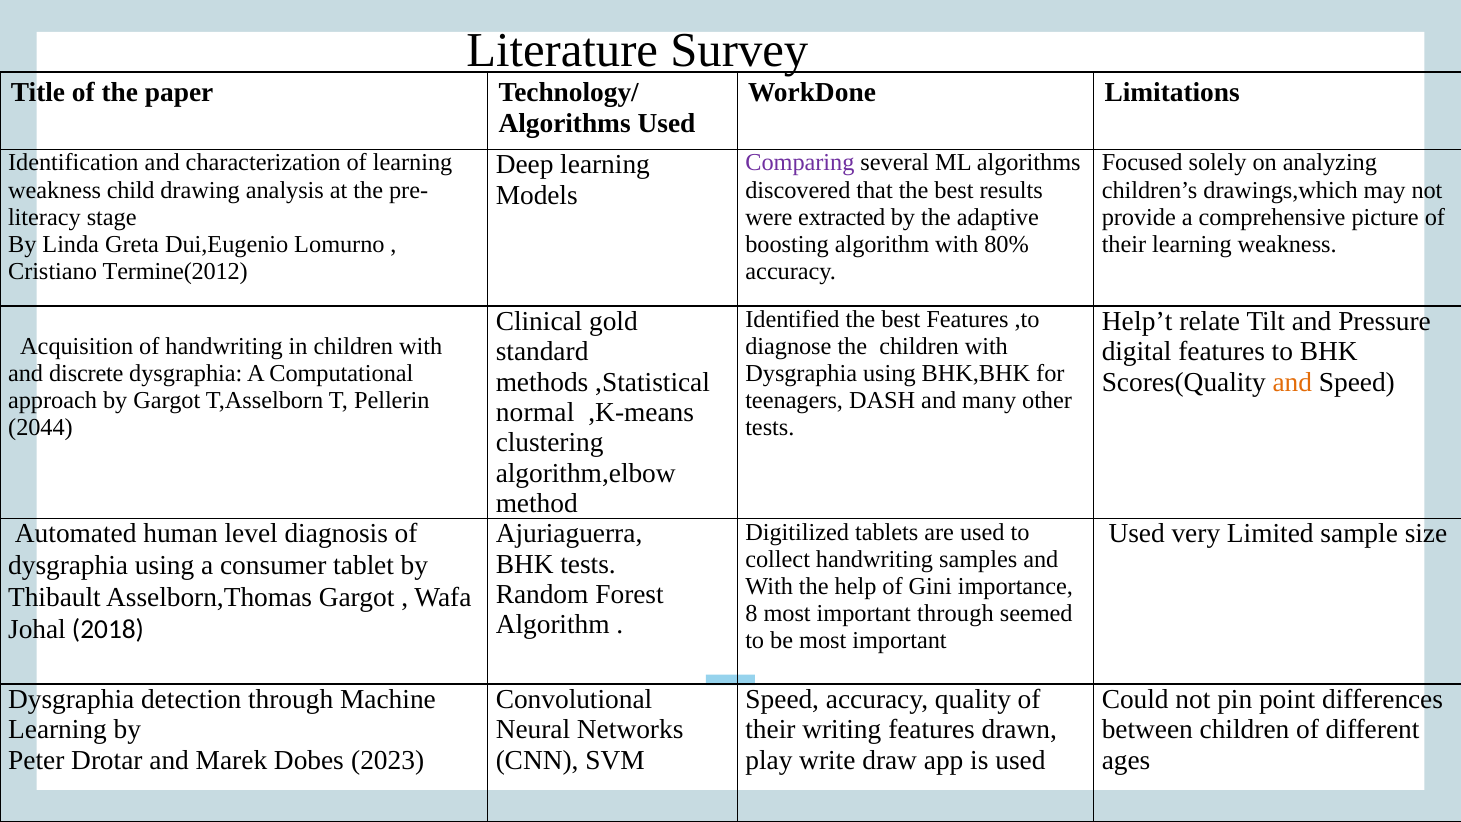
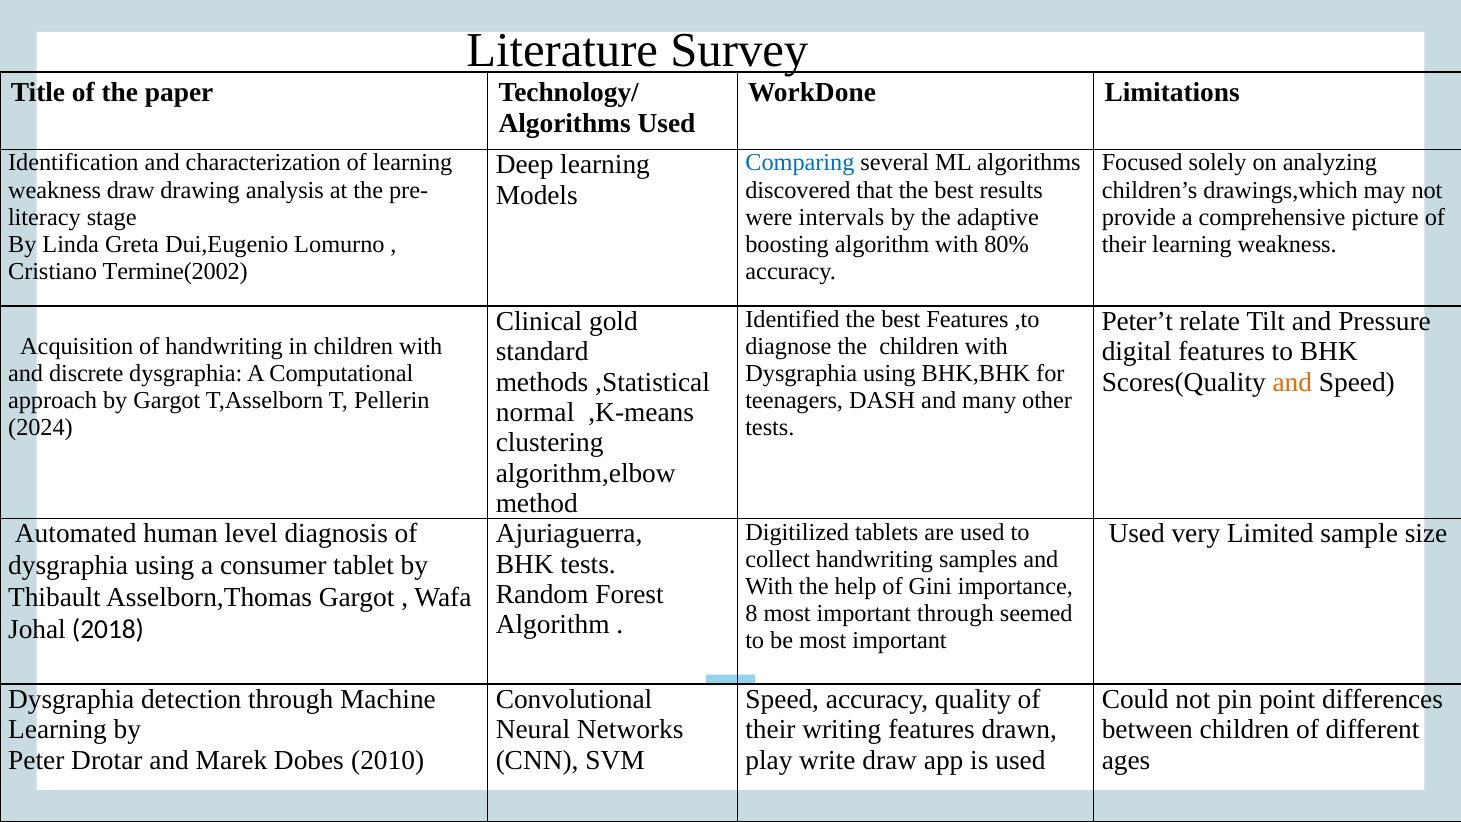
Comparing colour: purple -> blue
weakness child: child -> draw
extracted: extracted -> intervals
Termine(2012: Termine(2012 -> Termine(2002
Help’t: Help’t -> Peter’t
2044: 2044 -> 2024
2023: 2023 -> 2010
